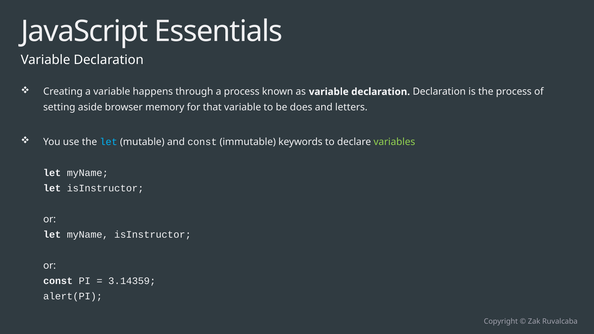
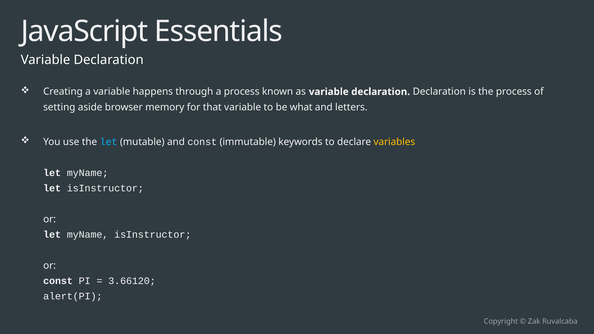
does: does -> what
variables colour: light green -> yellow
3.14359: 3.14359 -> 3.66120
